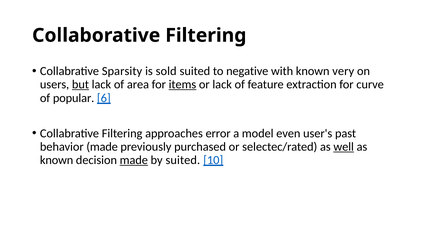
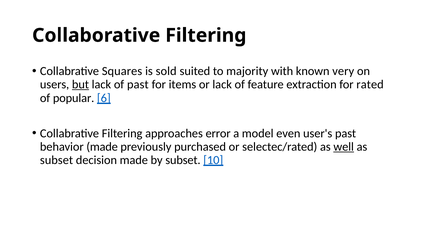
Sparsity: Sparsity -> Squares
negative: negative -> majority
of area: area -> past
items underline: present -> none
curve: curve -> rated
known at (57, 160): known -> subset
made at (134, 160) underline: present -> none
by suited: suited -> subset
